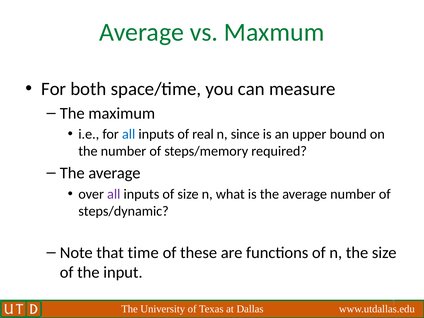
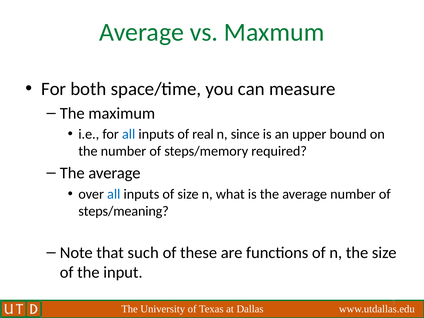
all at (114, 194) colour: purple -> blue
steps/dynamic: steps/dynamic -> steps/meaning
time: time -> such
